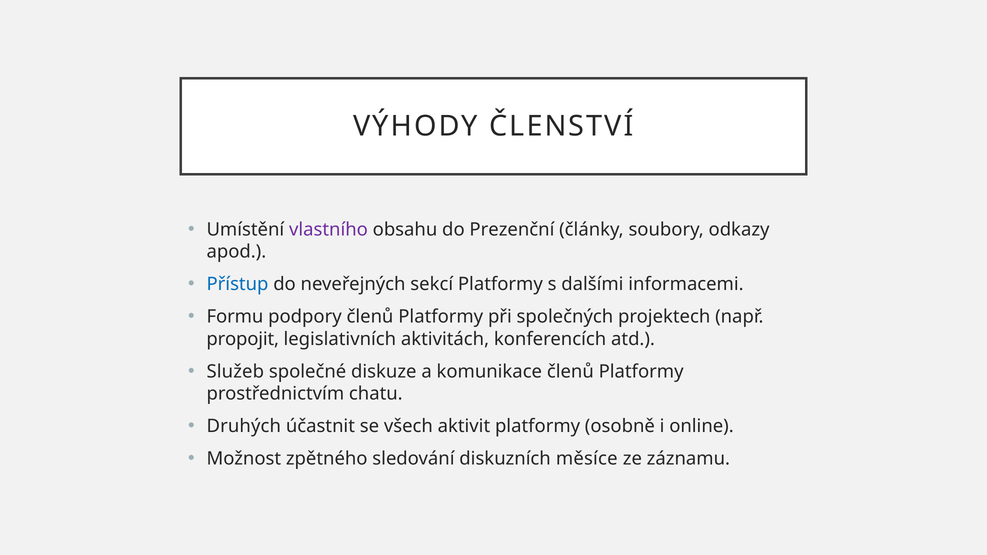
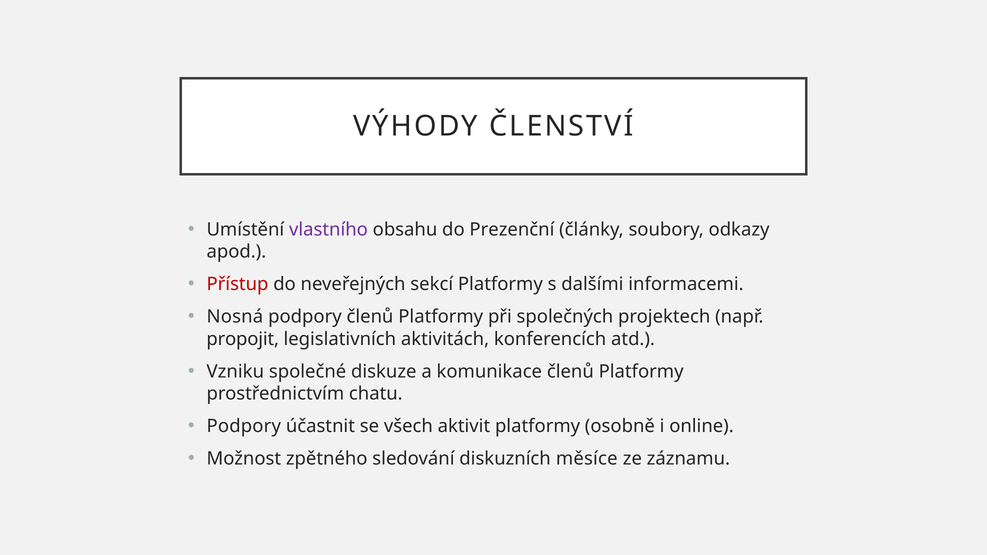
Přístup colour: blue -> red
Formu: Formu -> Nosná
Služeb: Služeb -> Vzniku
Druhých at (244, 426): Druhých -> Podpory
